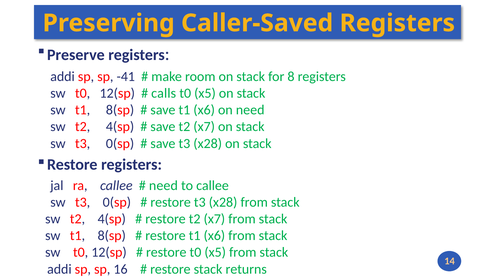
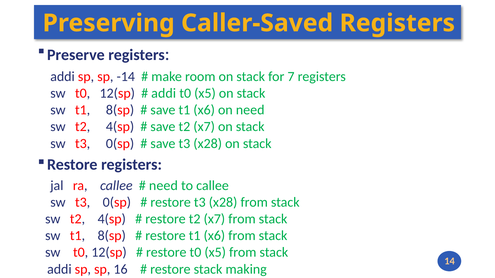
-41: -41 -> -14
8: 8 -> 7
calls at (164, 93): calls -> addi
returns: returns -> making
